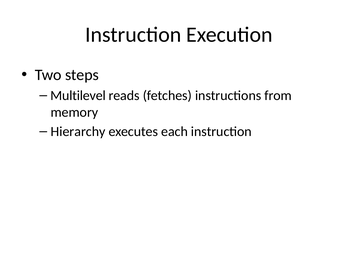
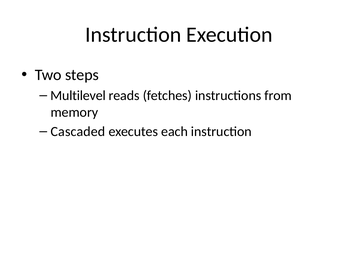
Hierarchy: Hierarchy -> Cascaded
